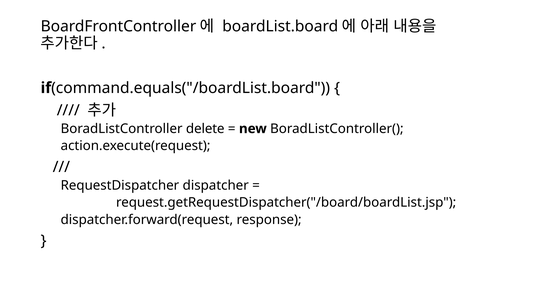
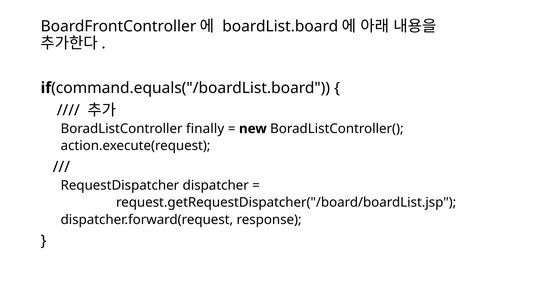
delete: delete -> finally
